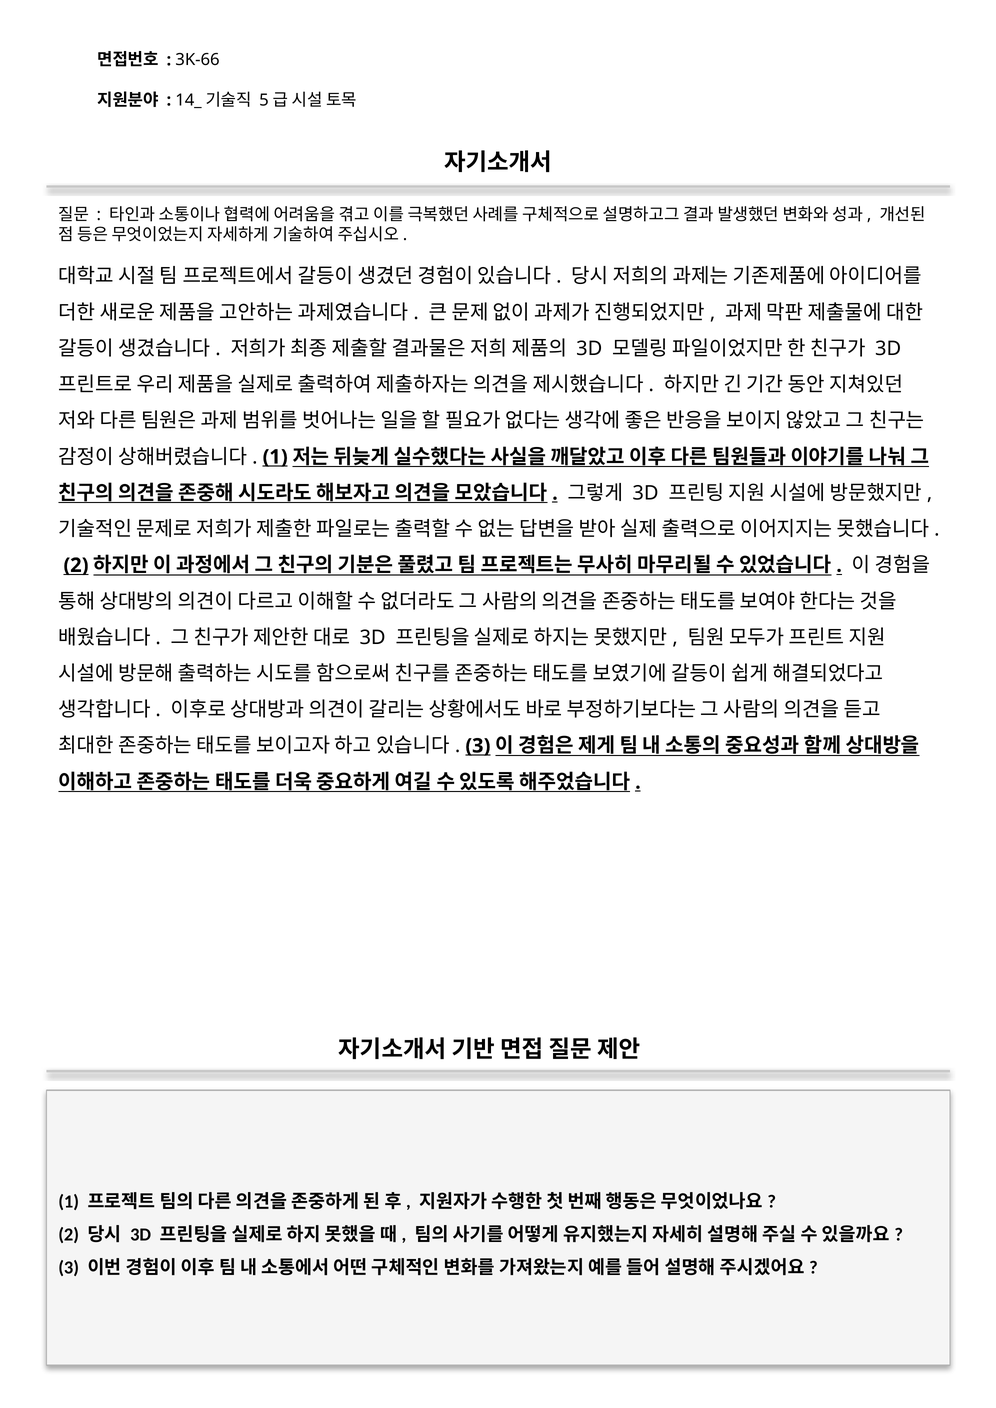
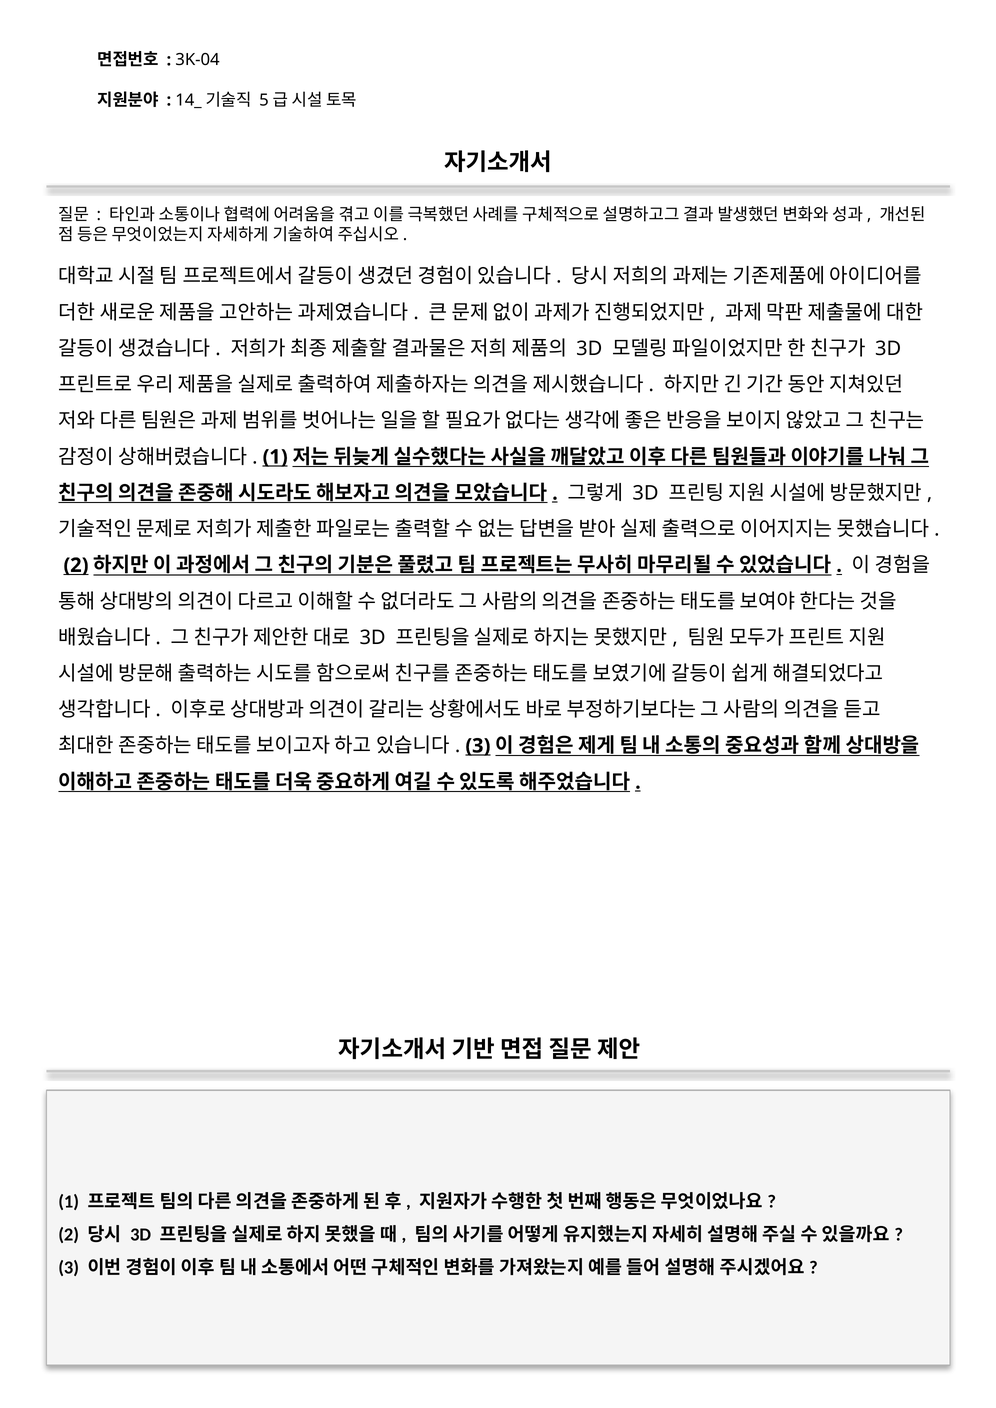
3K-66: 3K-66 -> 3K-04
